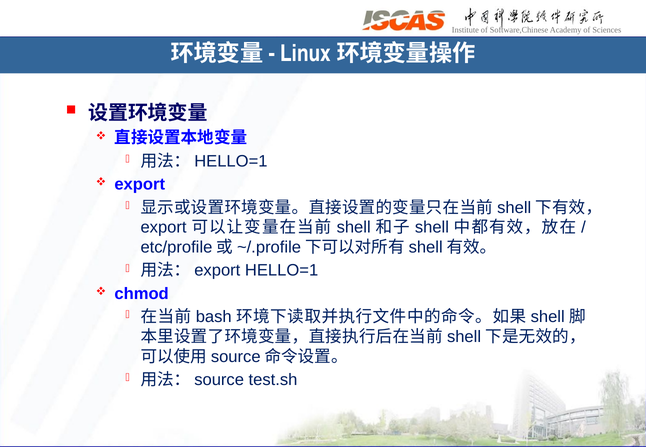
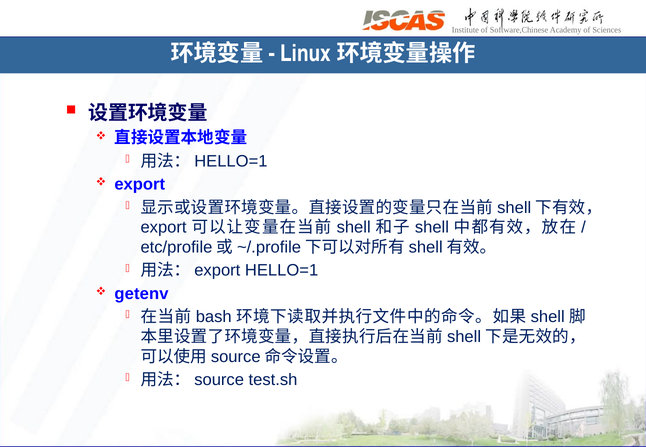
chmod: chmod -> getenv
